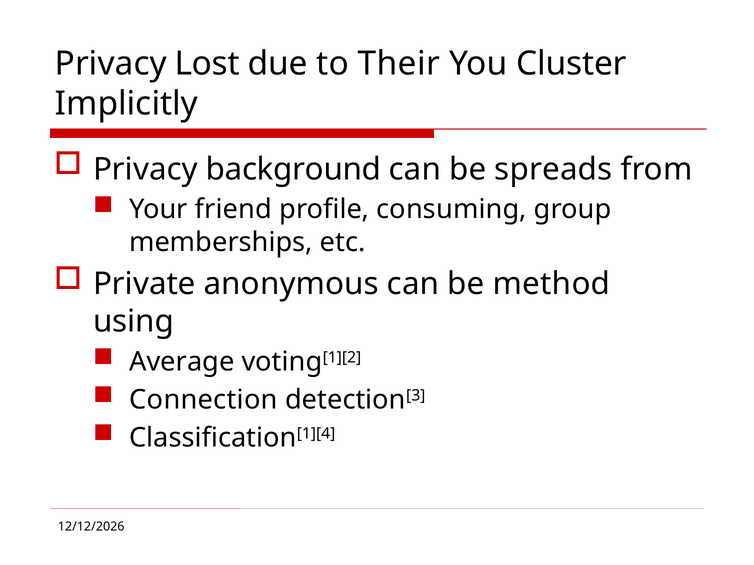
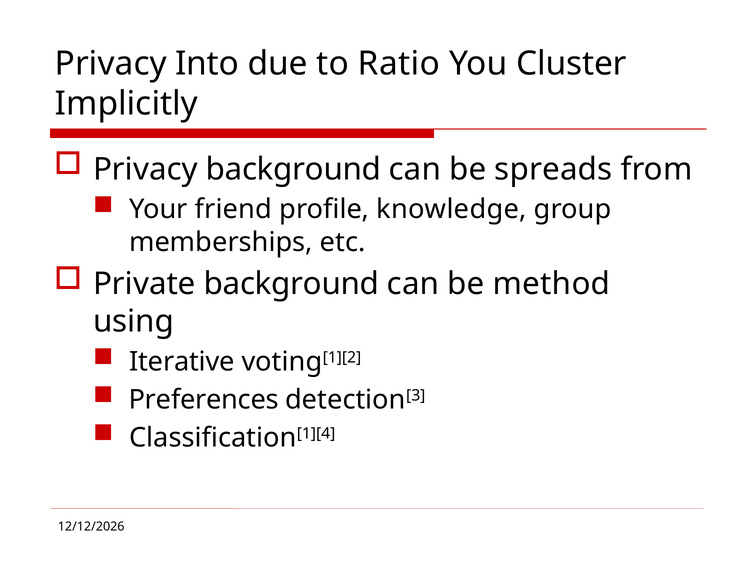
Lost: Lost -> Into
Their: Their -> Ratio
consuming: consuming -> knowledge
Private anonymous: anonymous -> background
Average: Average -> Iterative
Connection: Connection -> Preferences
